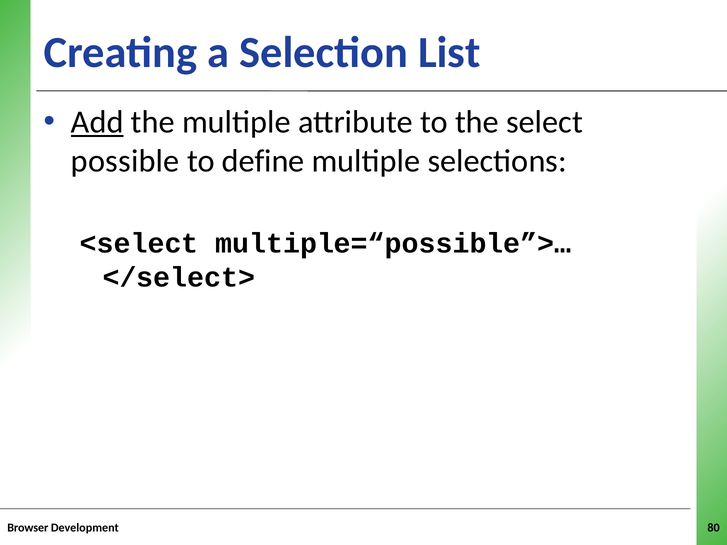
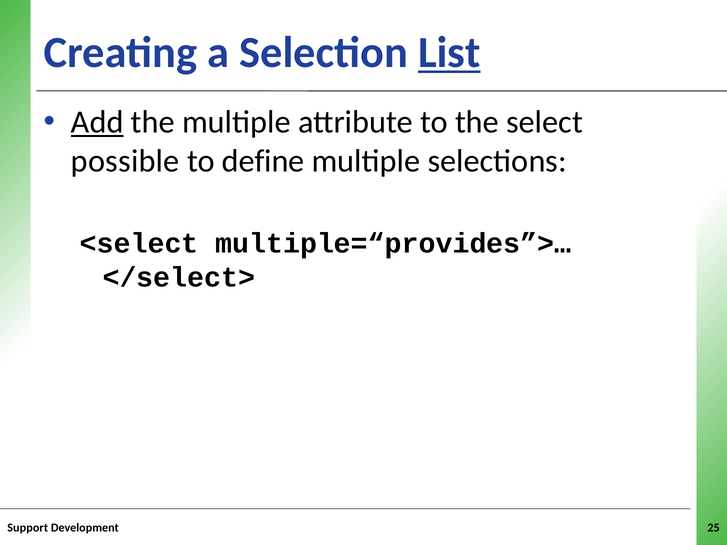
List underline: none -> present
multiple=“possible”>…: multiple=“possible”>… -> multiple=“provides”>…
Browser: Browser -> Support
80: 80 -> 25
